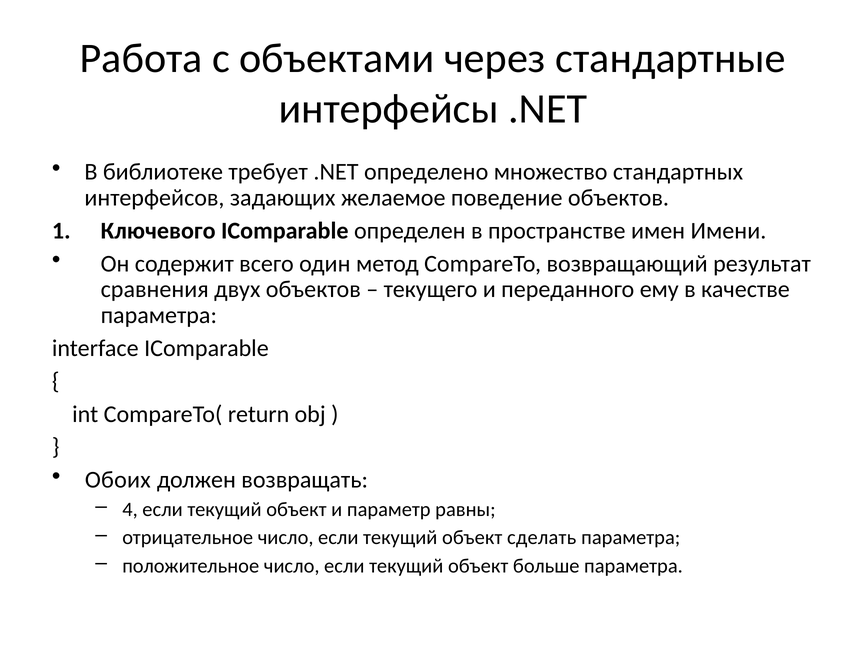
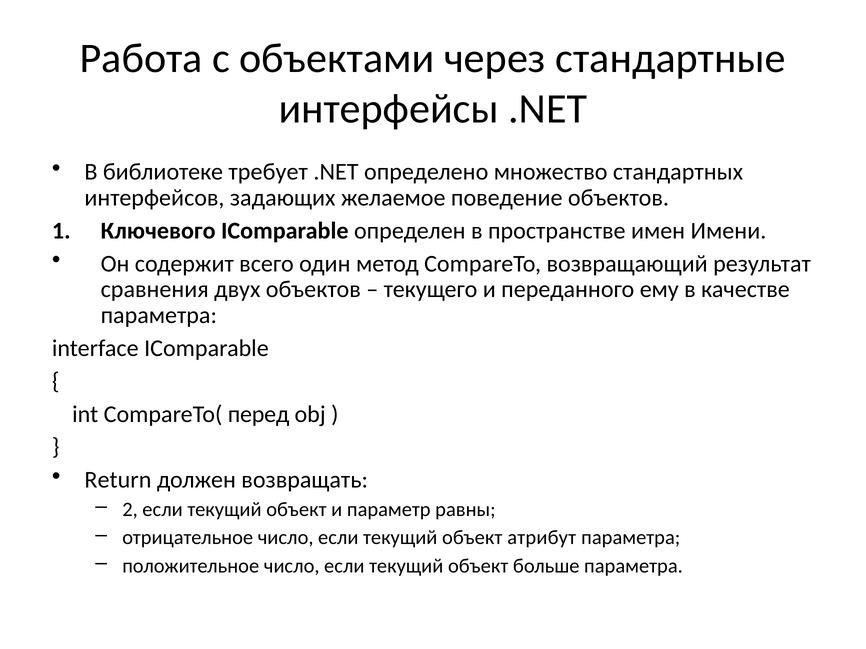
return: return -> перед
Обоих: Обоих -> Return
4: 4 -> 2
сделать: сделать -> атрибут
